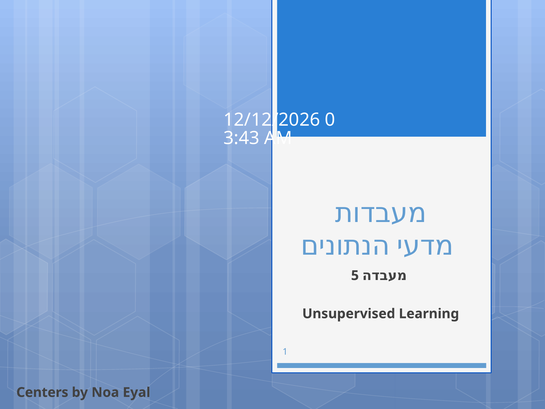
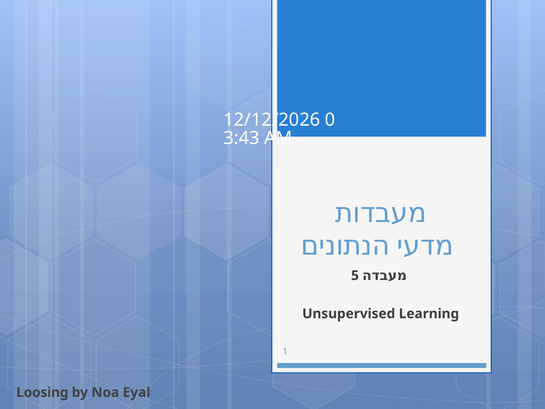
Centers: Centers -> Loosing
